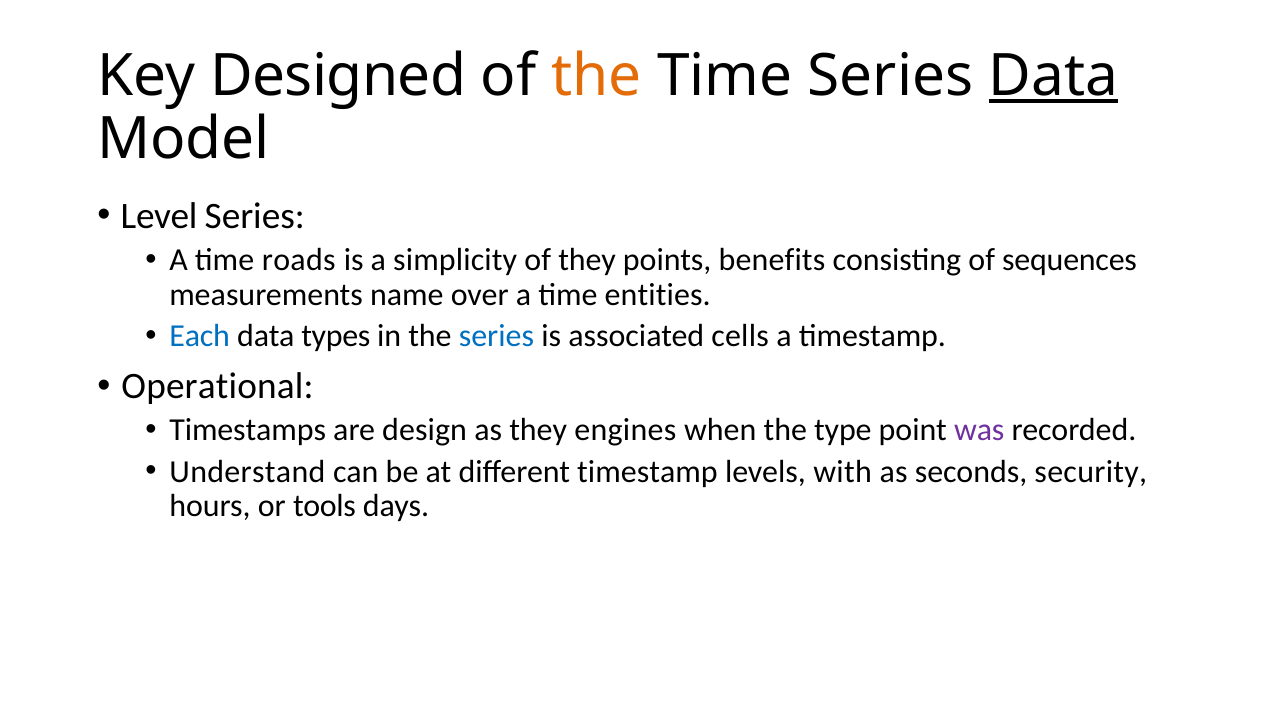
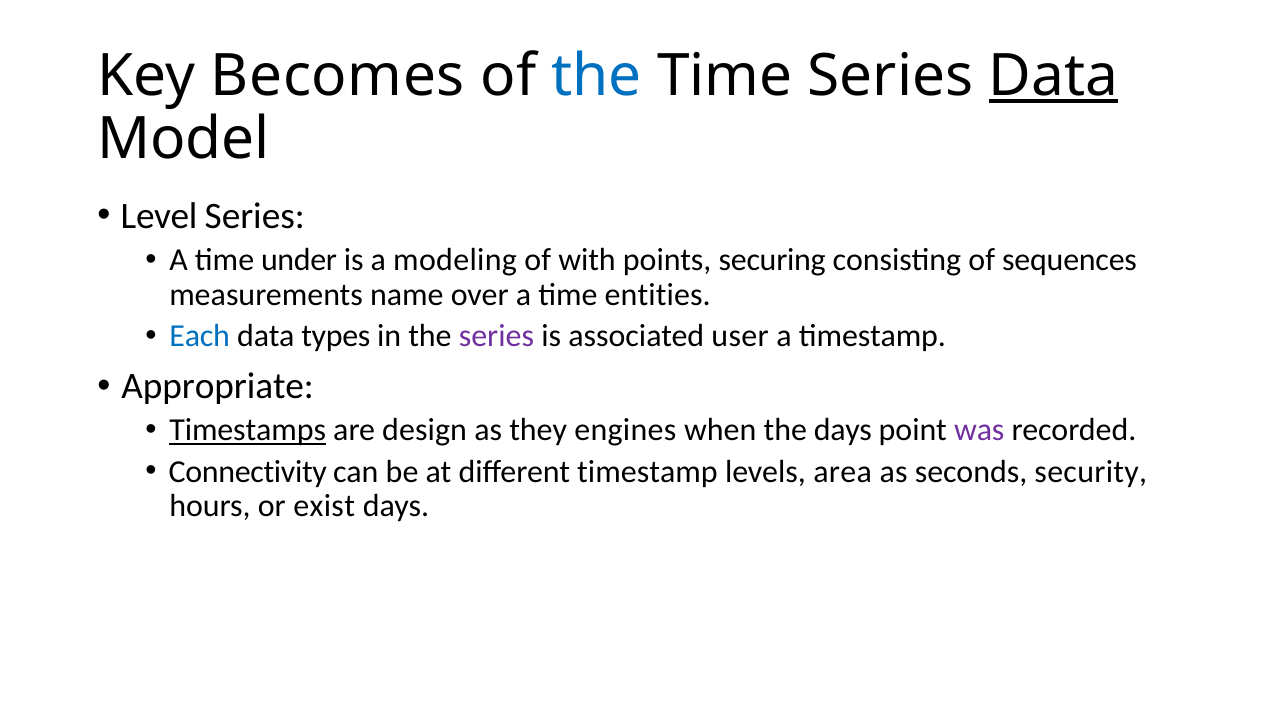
Designed: Designed -> Becomes
the at (597, 76) colour: orange -> blue
roads: roads -> under
simplicity: simplicity -> modeling
of they: they -> with
benefits: benefits -> securing
series at (496, 336) colour: blue -> purple
cells: cells -> user
Operational: Operational -> Appropriate
Timestamps underline: none -> present
the type: type -> days
Understand: Understand -> Connectivity
with: with -> area
tools: tools -> exist
